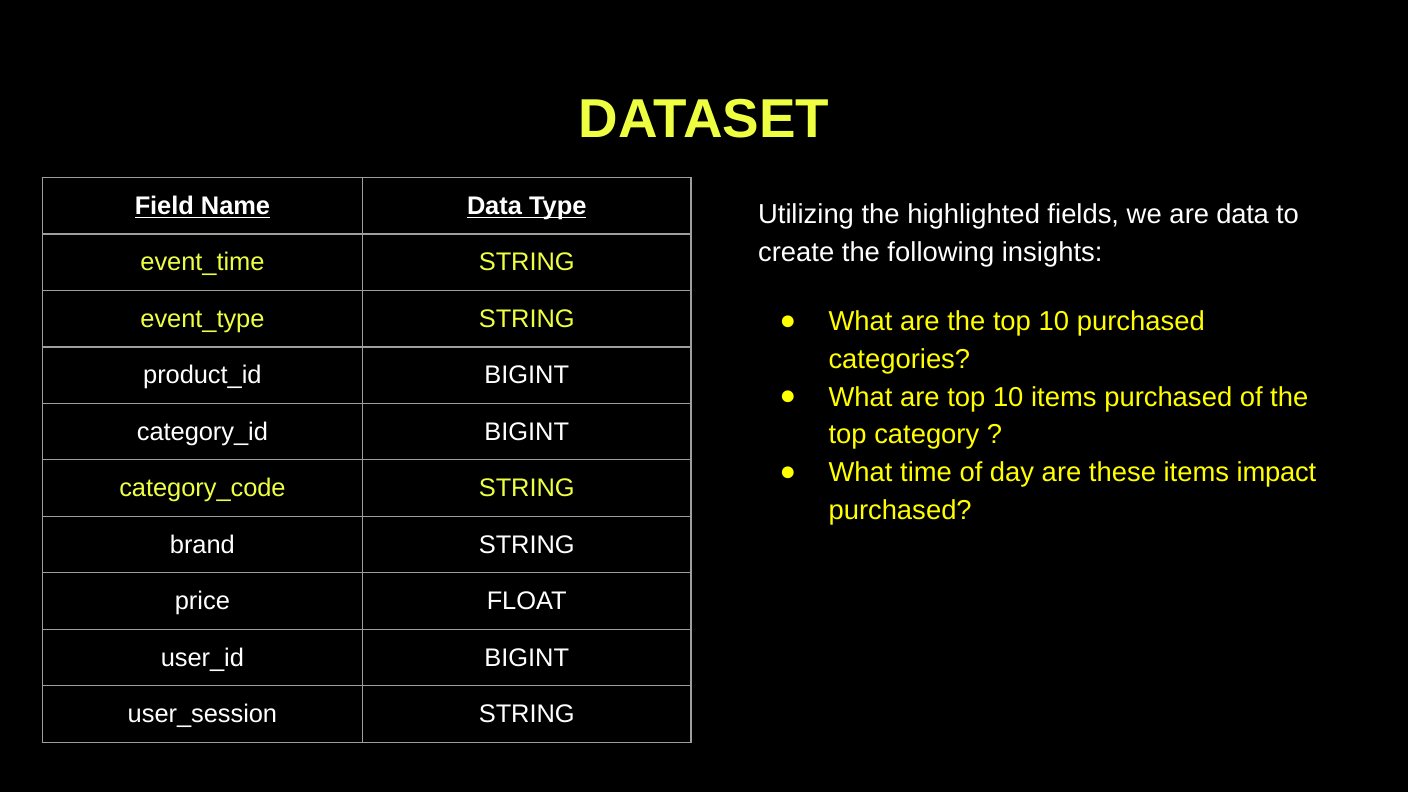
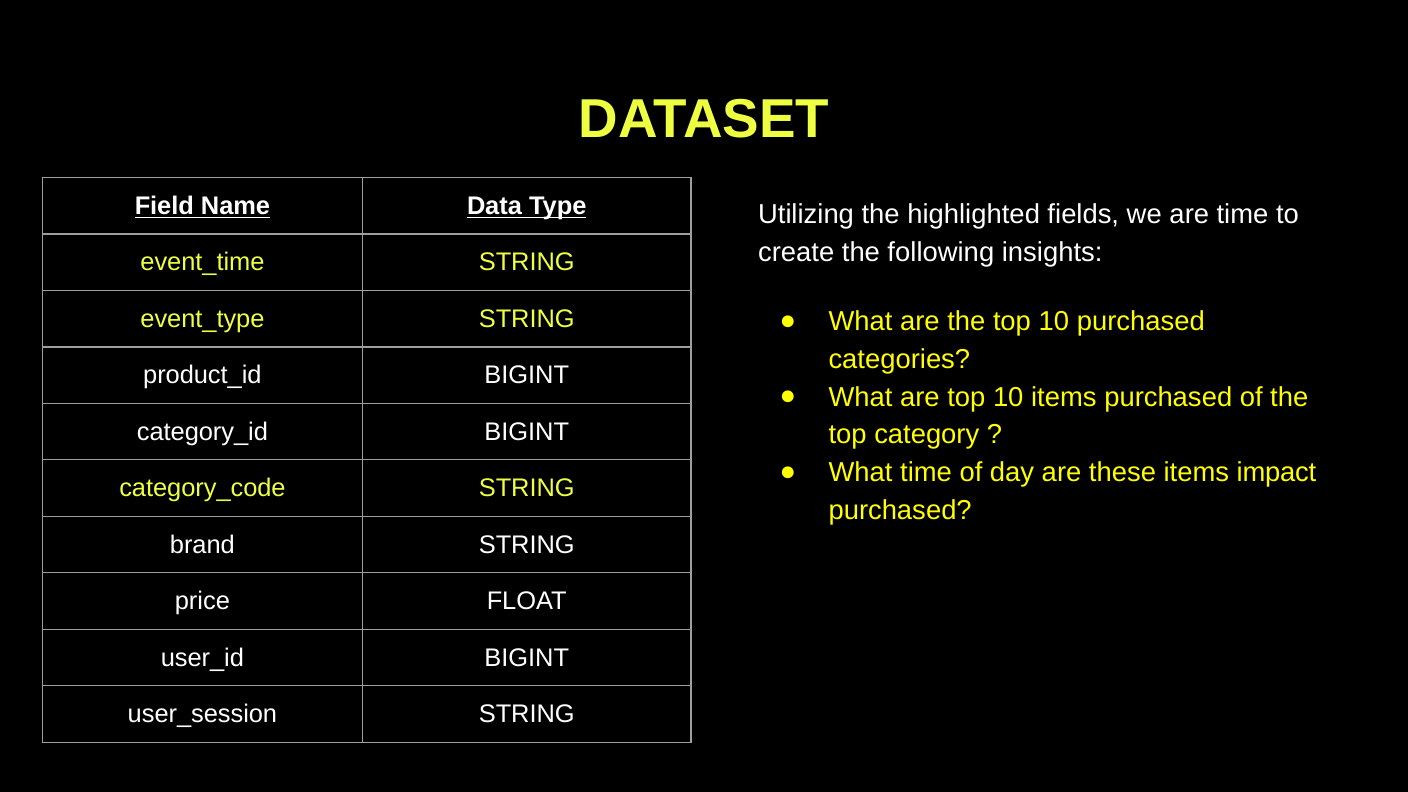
are data: data -> time
